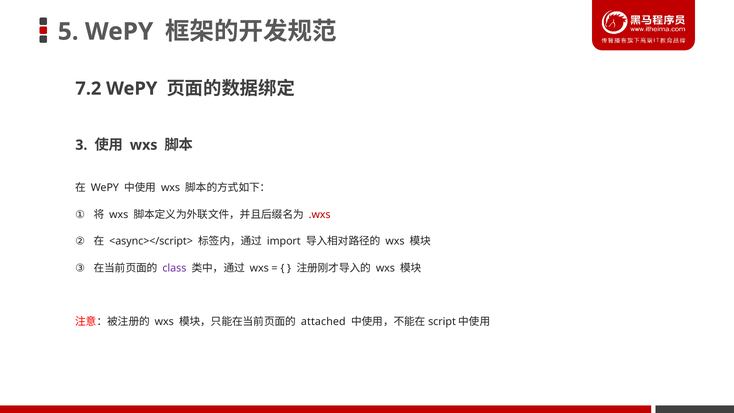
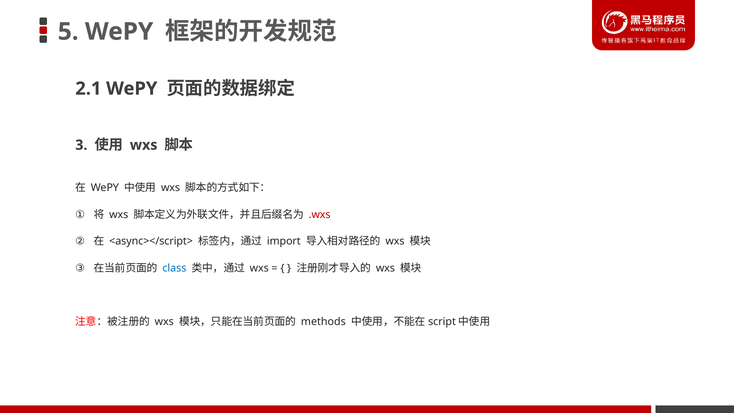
7.2: 7.2 -> 2.1
class colour: purple -> blue
attached: attached -> methods
